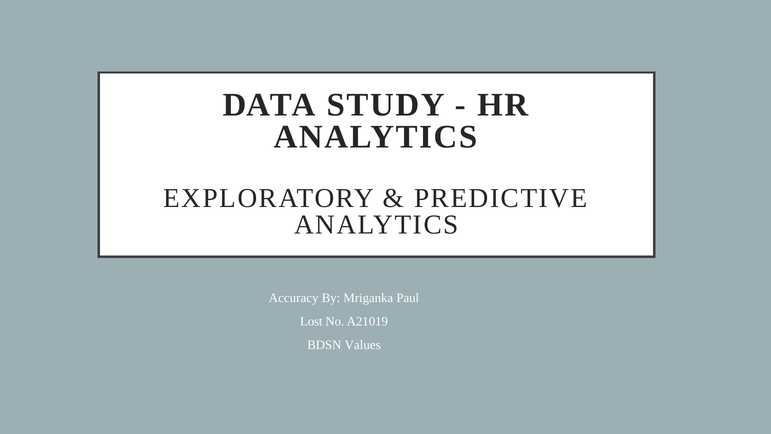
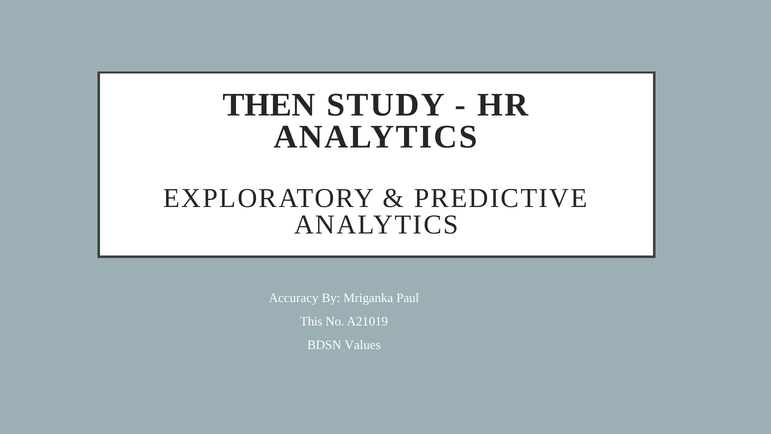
DATA: DATA -> THEN
Lost: Lost -> This
